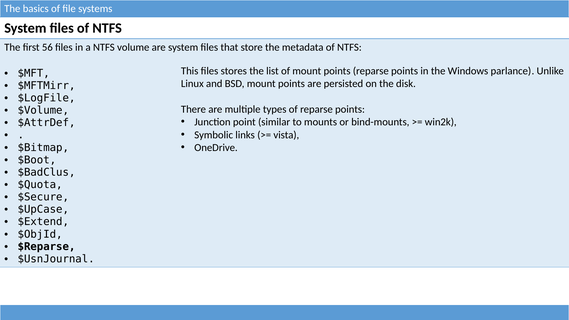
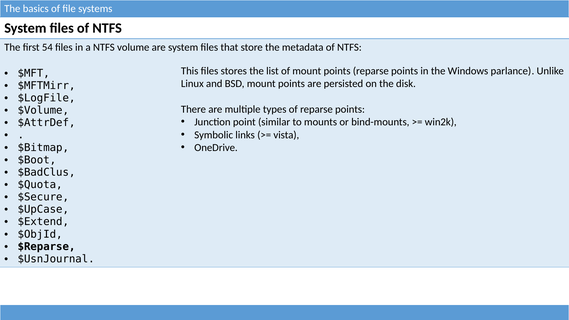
56: 56 -> 54
